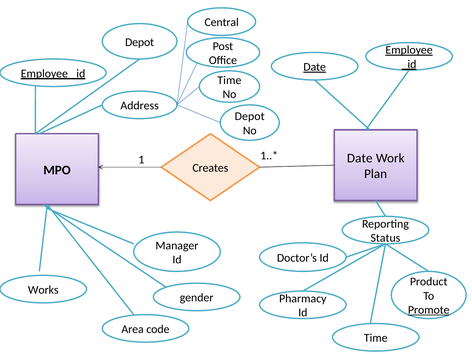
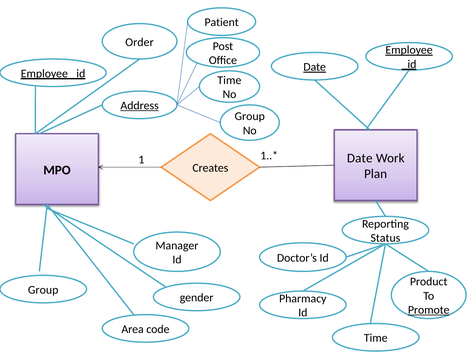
Central: Central -> Patient
Depot at (140, 42): Depot -> Order
Address underline: none -> present
Depot at (250, 116): Depot -> Group
Works at (43, 290): Works -> Group
